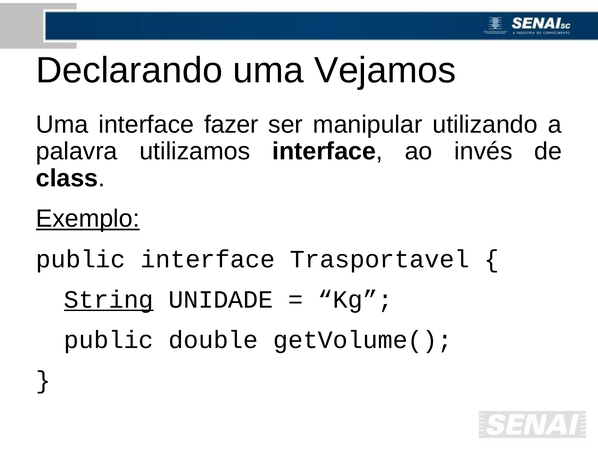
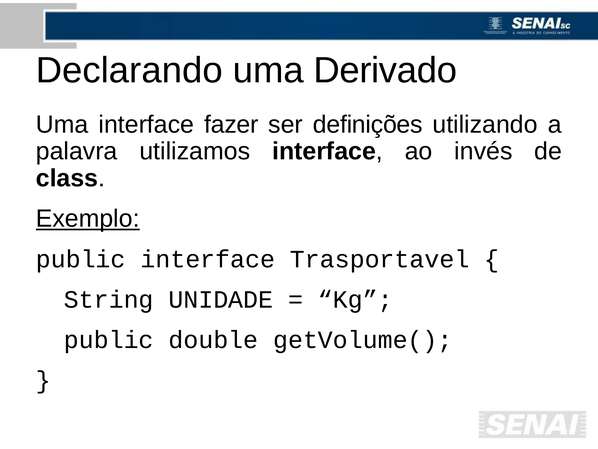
Vejamos: Vejamos -> Derivado
manipular: manipular -> definições
String underline: present -> none
